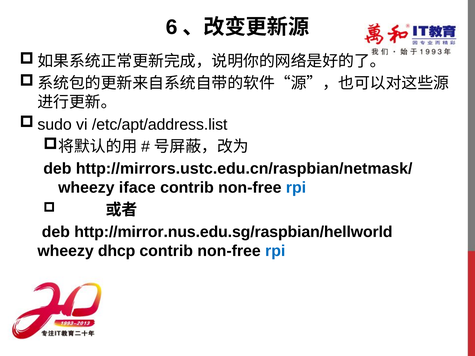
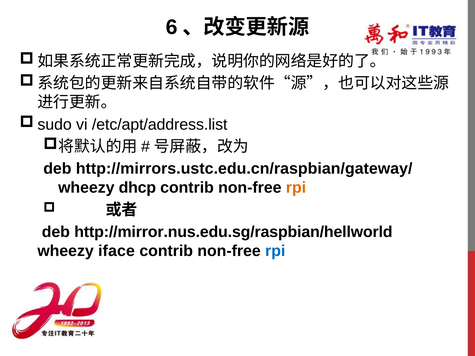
http://mirrors.ustc.edu.cn/raspbian/netmask/: http://mirrors.ustc.edu.cn/raspbian/netmask/ -> http://mirrors.ustc.edu.cn/raspbian/gateway/
iface: iface -> dhcp
rpi at (296, 188) colour: blue -> orange
dhcp: dhcp -> iface
